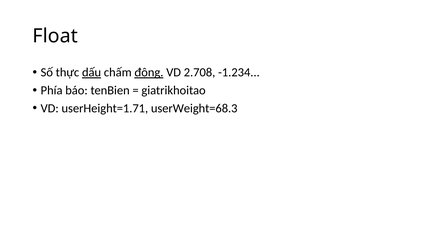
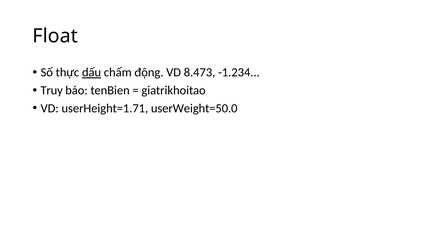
động underline: present -> none
2.708: 2.708 -> 8.473
Phía: Phía -> Truy
userWeight=68.3: userWeight=68.3 -> userWeight=50.0
